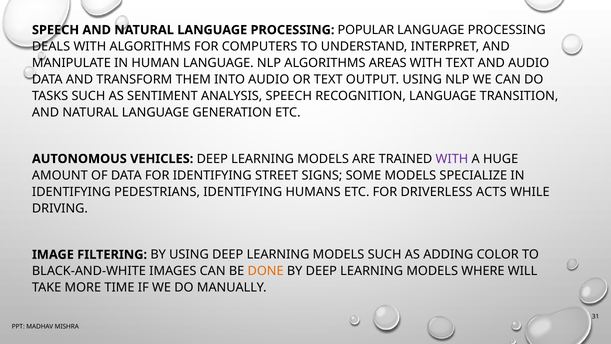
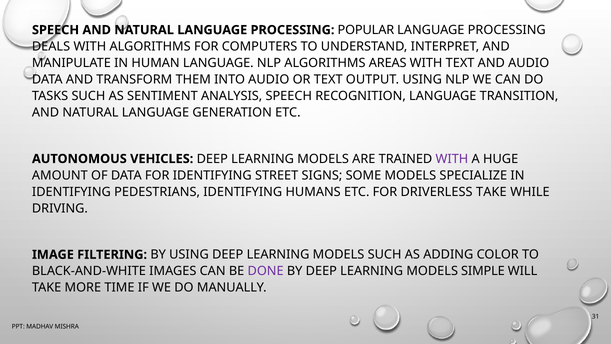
DRIVERLESS ACTS: ACTS -> TAKE
DONE colour: orange -> purple
WHERE: WHERE -> SIMPLE
